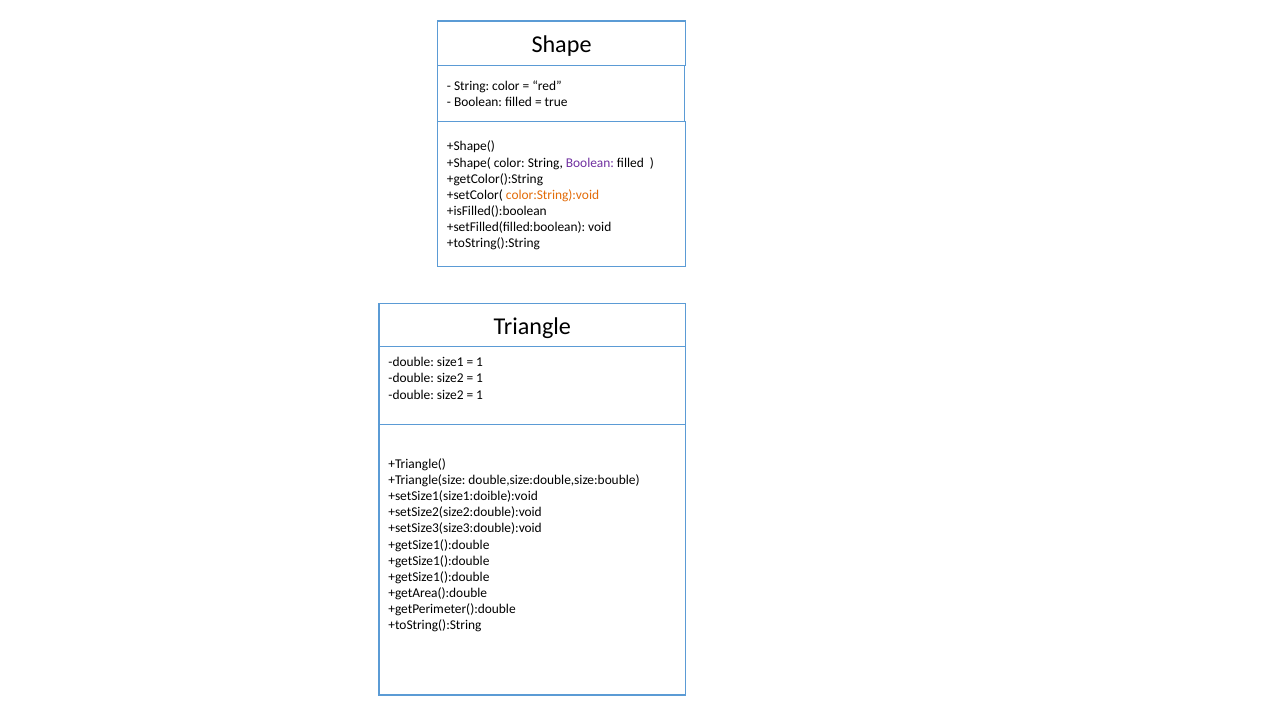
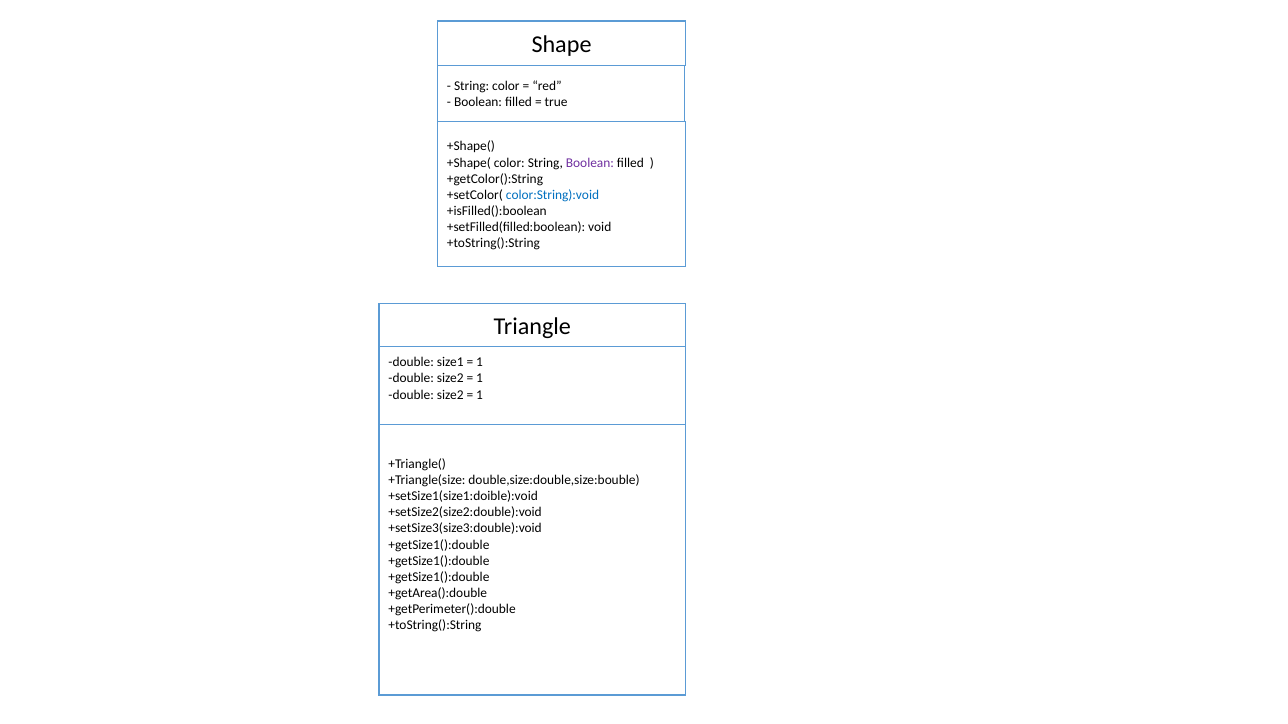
color:String):void colour: orange -> blue
